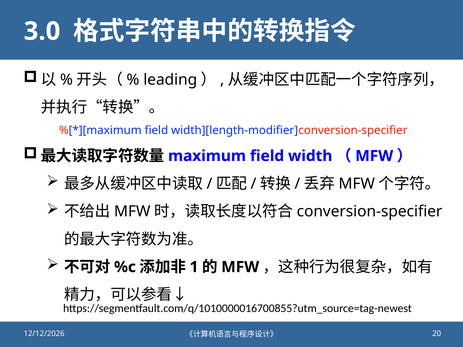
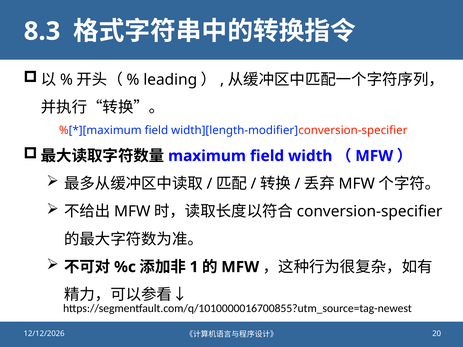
3.0: 3.0 -> 8.3
